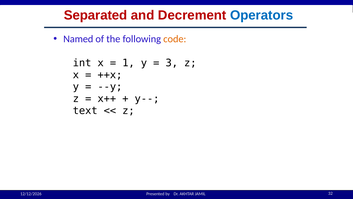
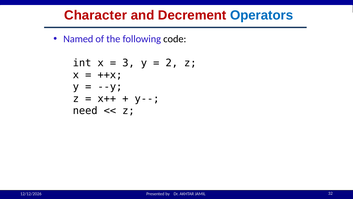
Separated: Separated -> Character
code colour: orange -> black
1: 1 -> 3
3: 3 -> 2
text: text -> need
